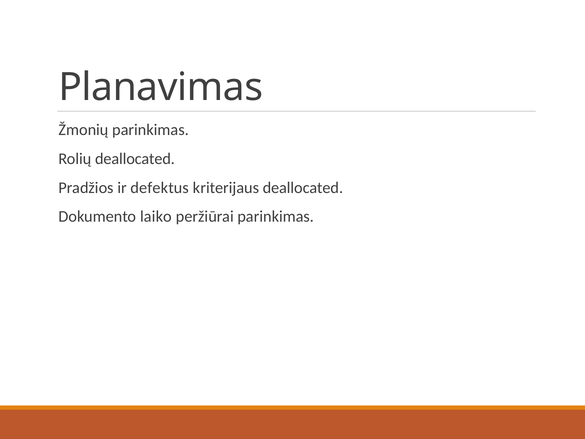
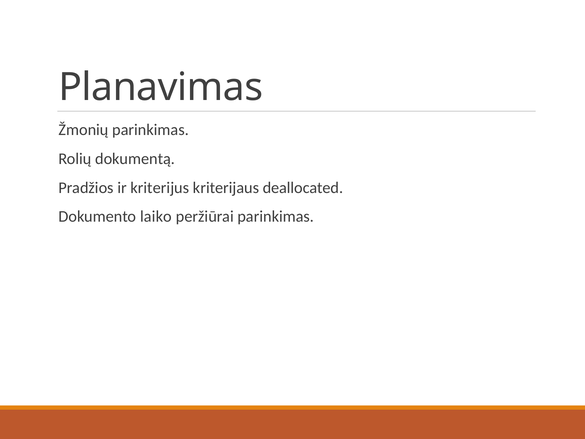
Rolių deallocated: deallocated -> dokumentą
defektus: defektus -> kriterijus
